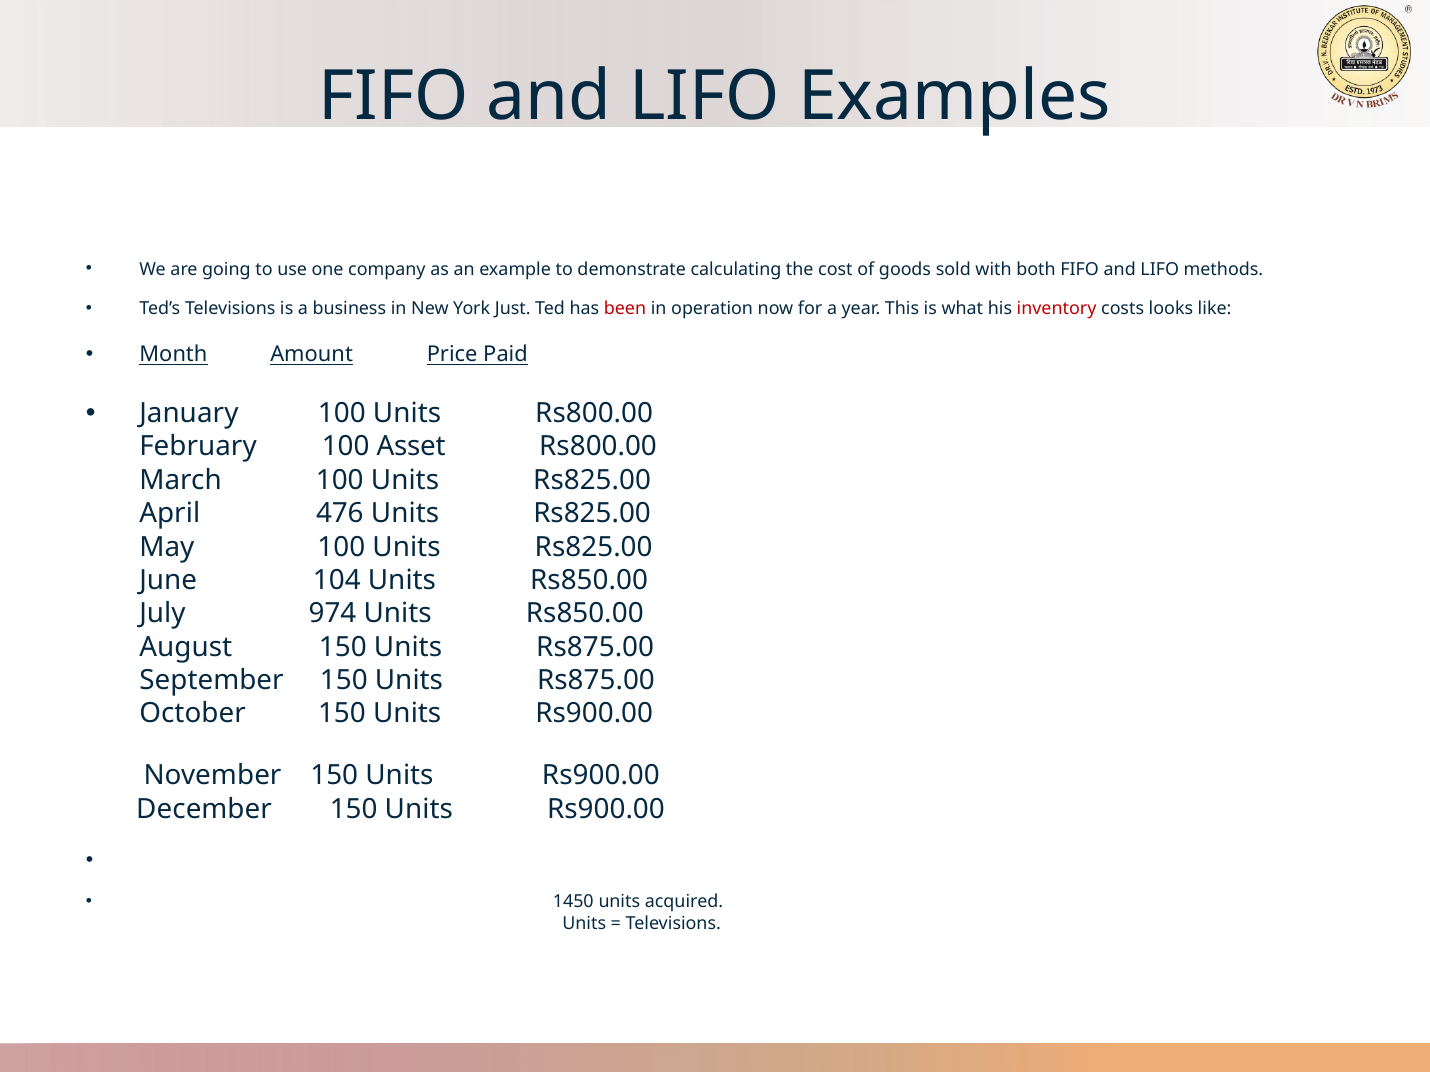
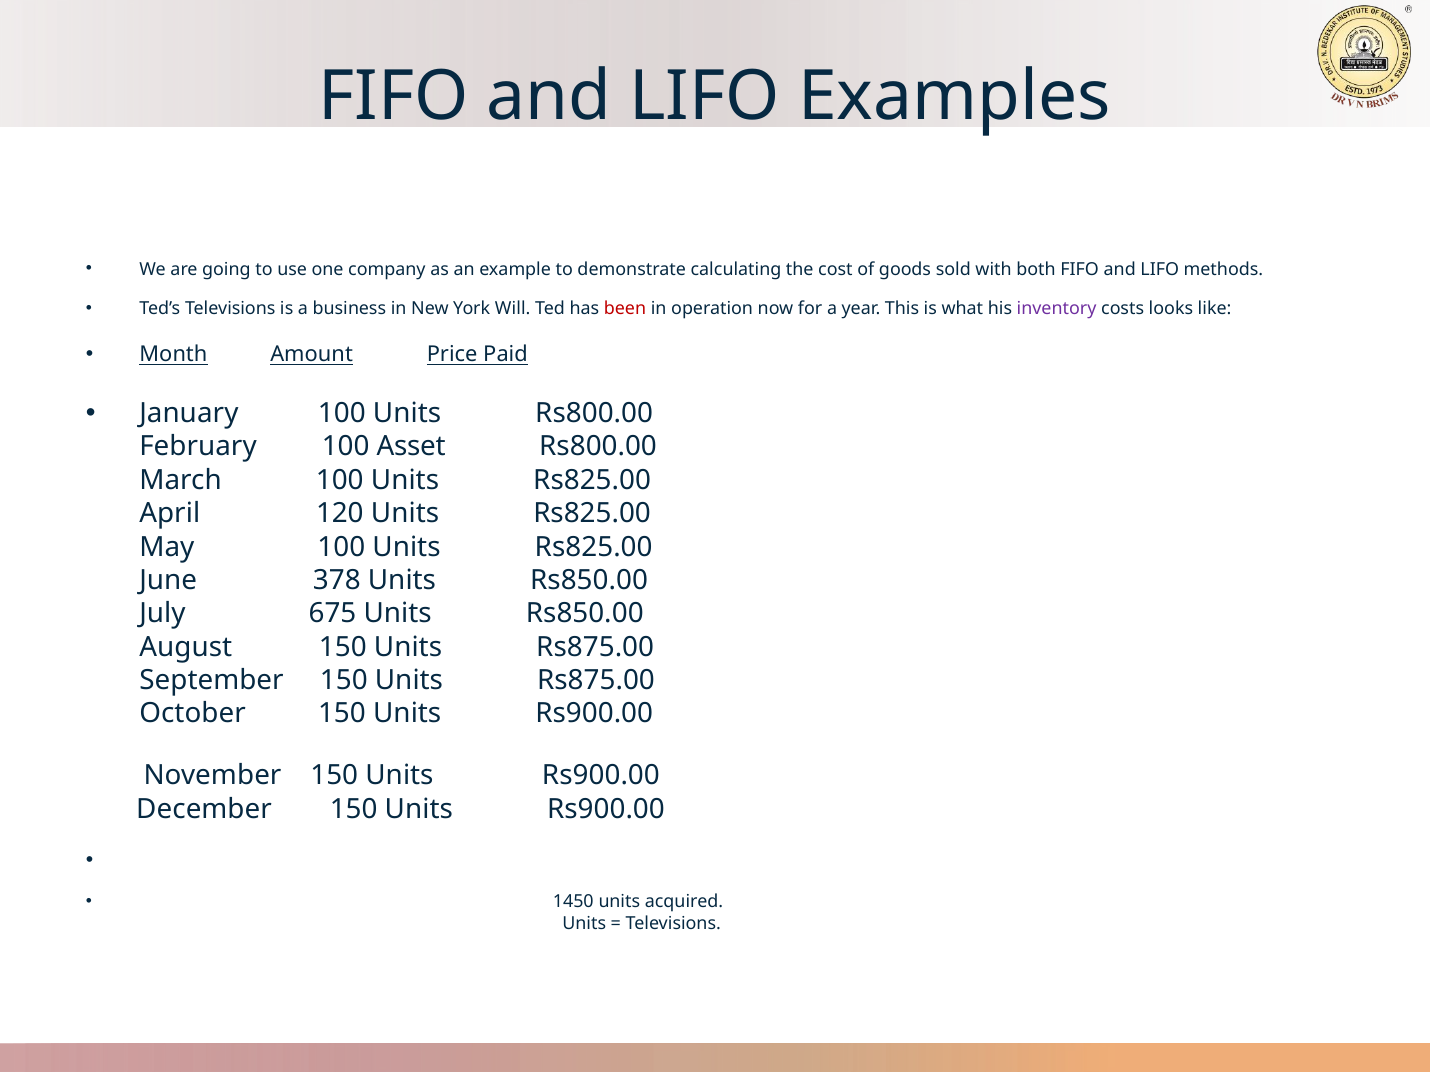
Just: Just -> Will
inventory colour: red -> purple
476: 476 -> 120
104: 104 -> 378
974: 974 -> 675
